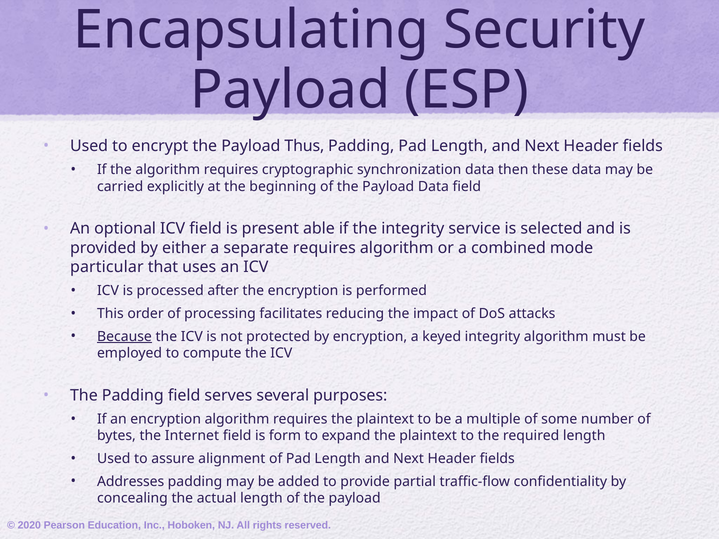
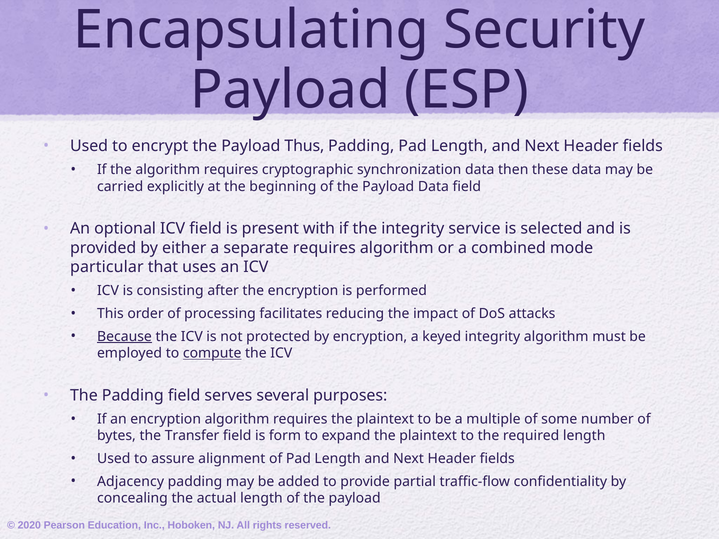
able: able -> with
processed: processed -> consisting
compute underline: none -> present
Internet: Internet -> Transfer
Addresses: Addresses -> Adjacency
